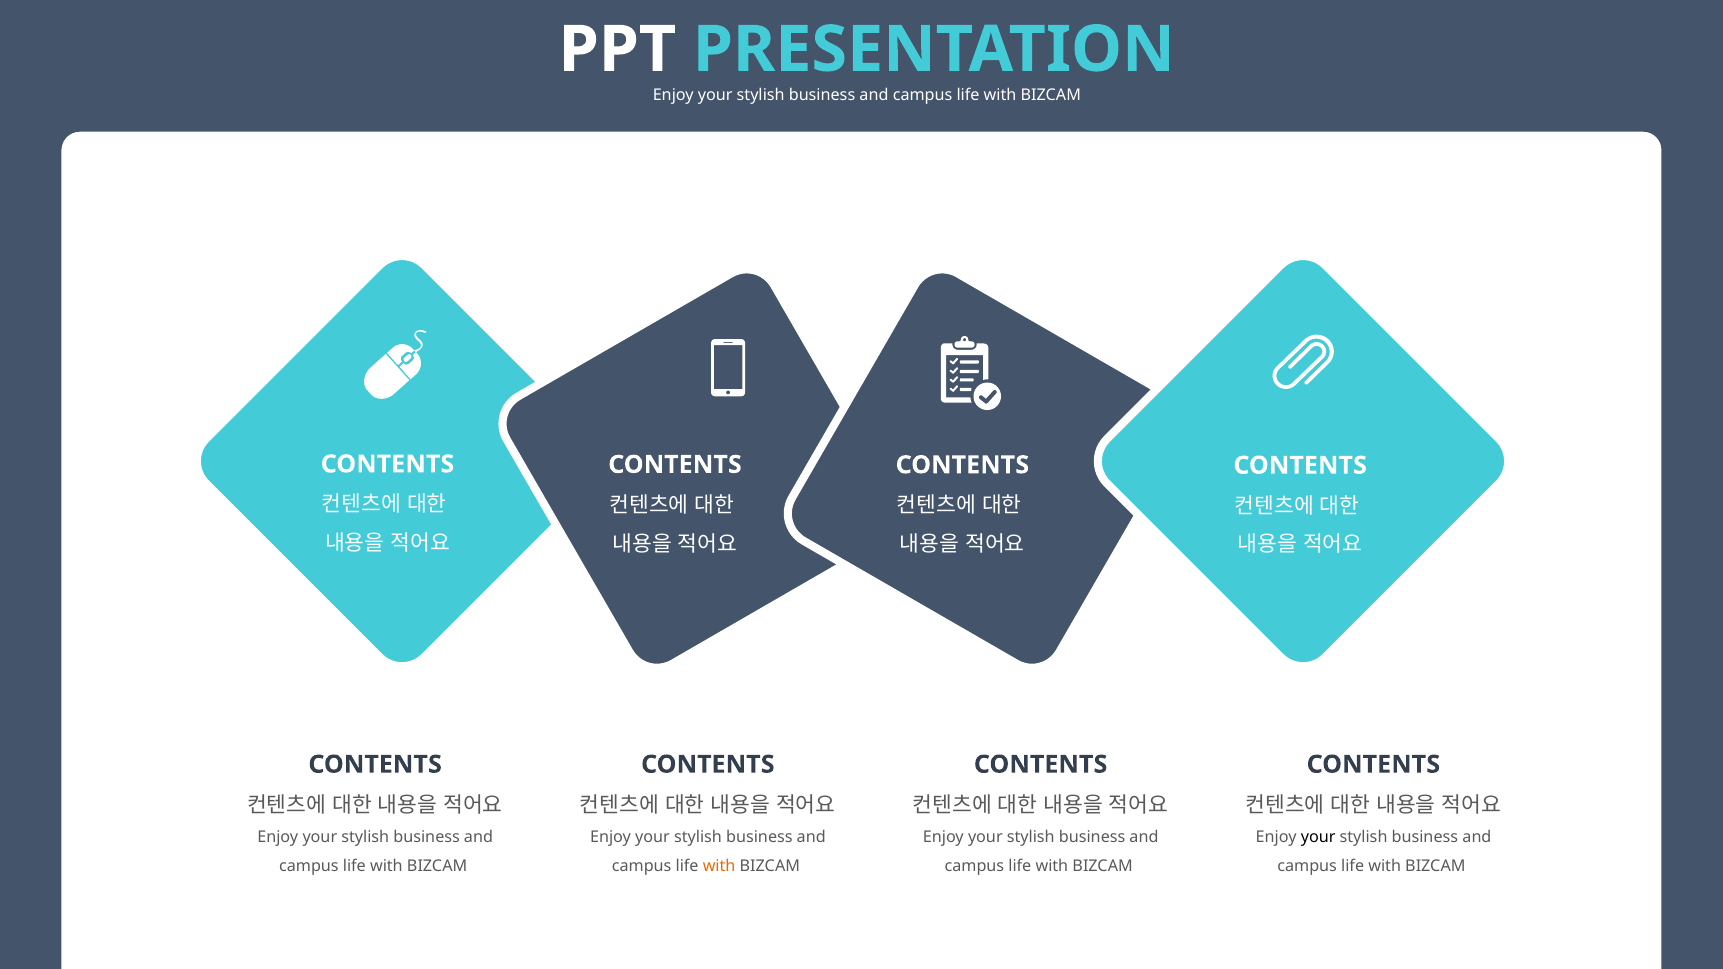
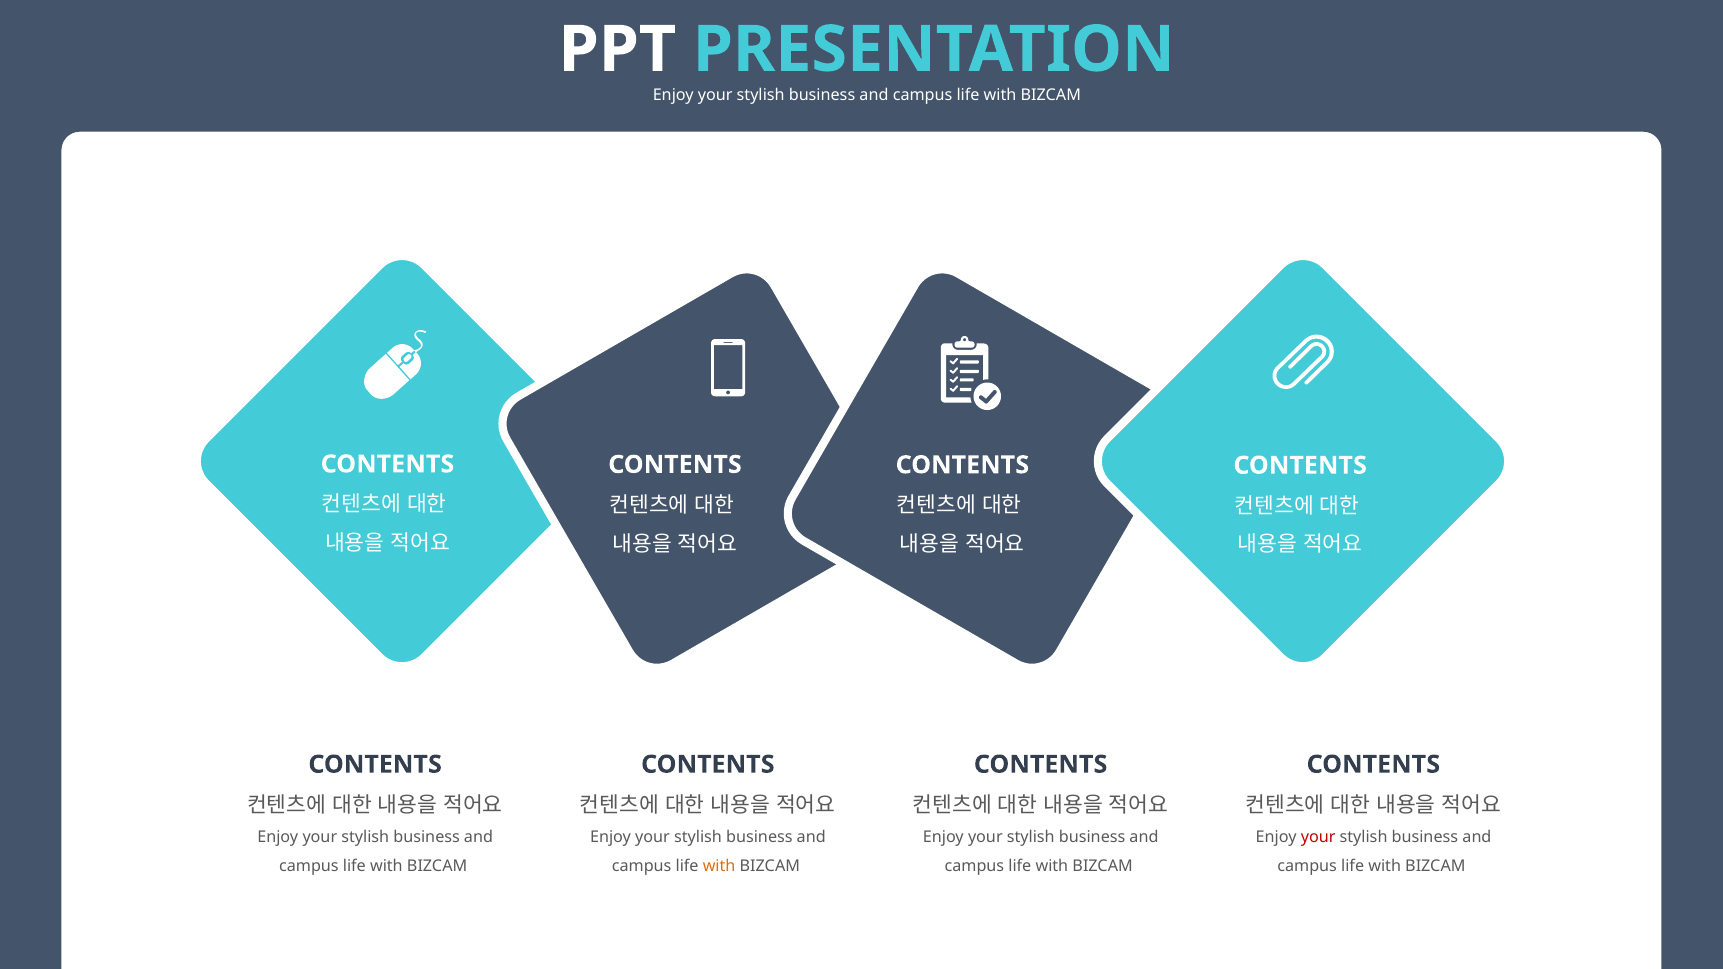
your at (1318, 837) colour: black -> red
